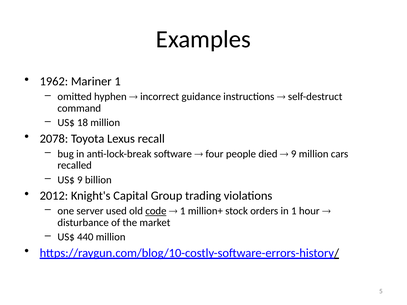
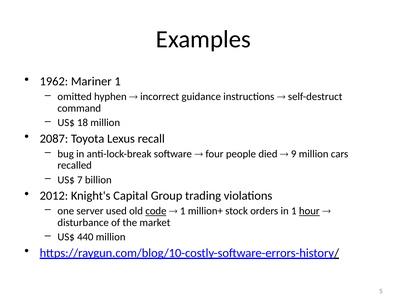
2078: 2078 -> 2087
US$ 9: 9 -> 7
hour underline: none -> present
